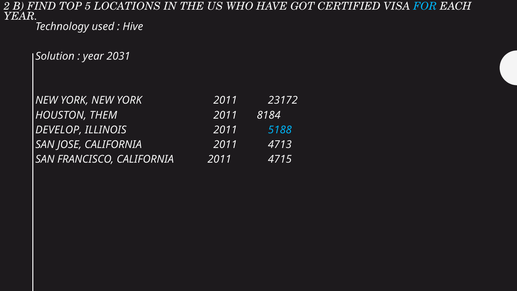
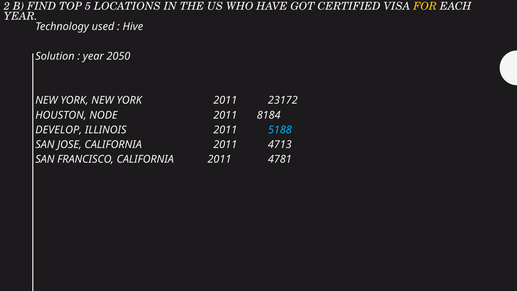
FOR colour: light blue -> yellow
2031: 2031 -> 2050
THEM: THEM -> NODE
4715: 4715 -> 4781
